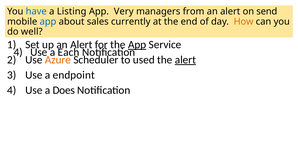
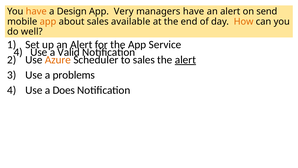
have at (36, 11) colour: blue -> orange
Listing: Listing -> Design
managers from: from -> have
app at (48, 22) colour: blue -> orange
currently: currently -> available
App at (137, 44) underline: present -> none
Each: Each -> Valid
to used: used -> sales
endpoint: endpoint -> problems
